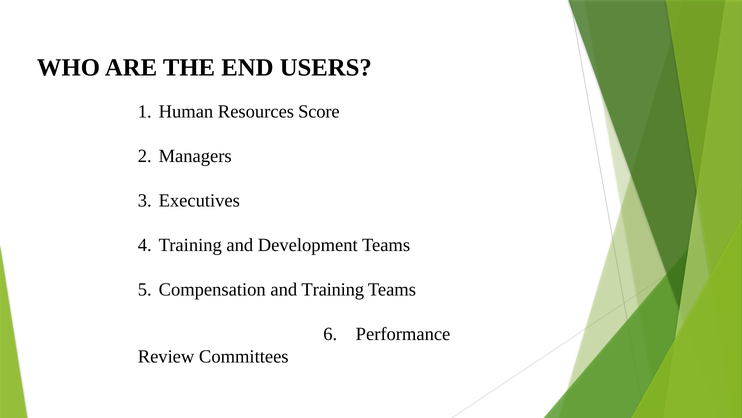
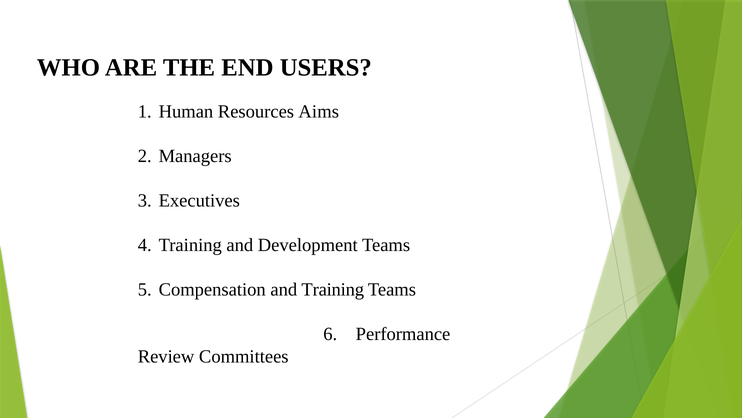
Score: Score -> Aims
